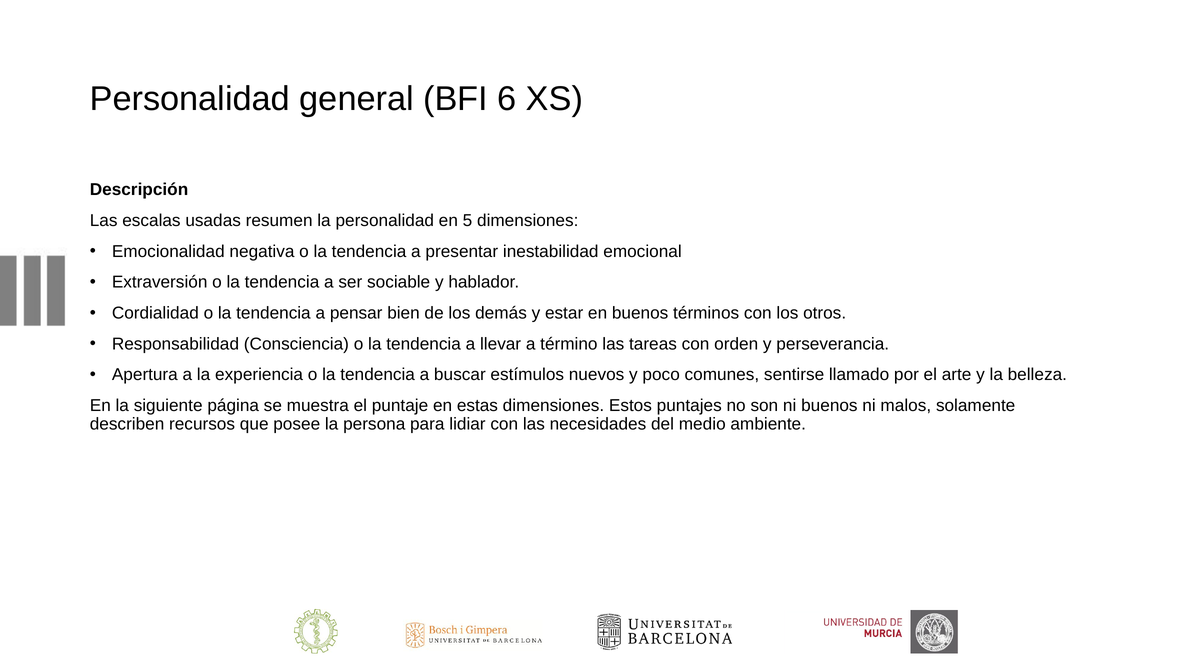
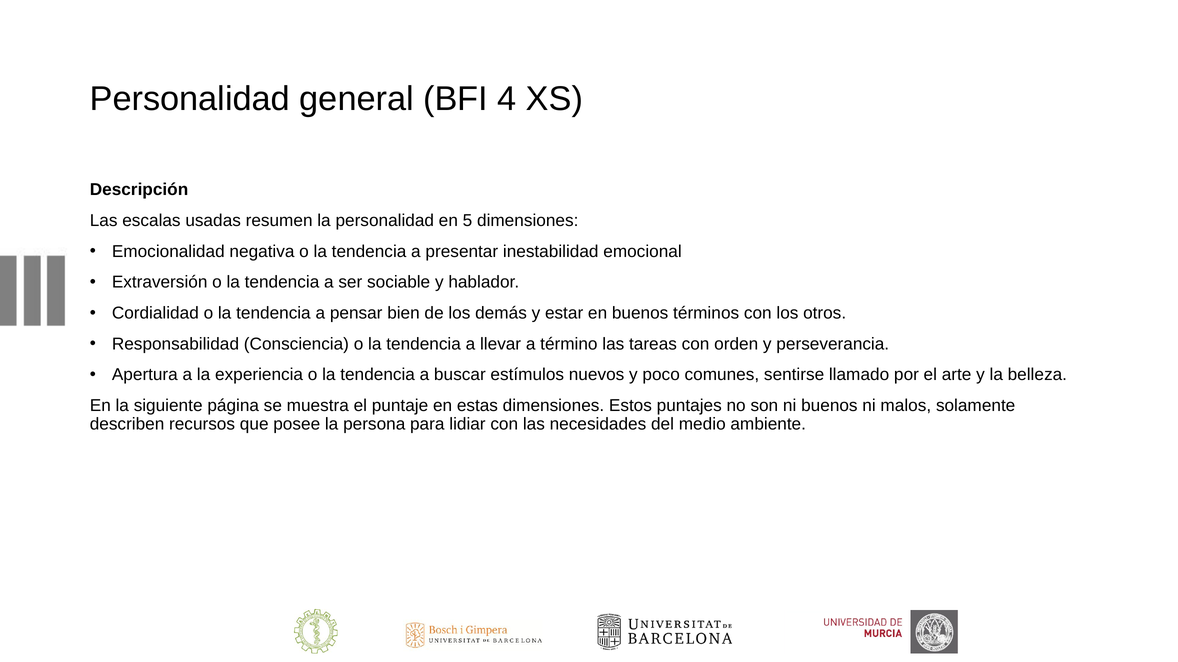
6: 6 -> 4
